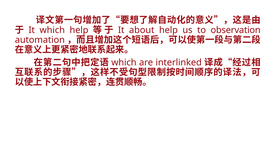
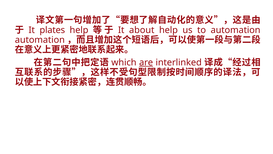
which at (52, 30): which -> plates
to observation: observation -> automation
are underline: none -> present
